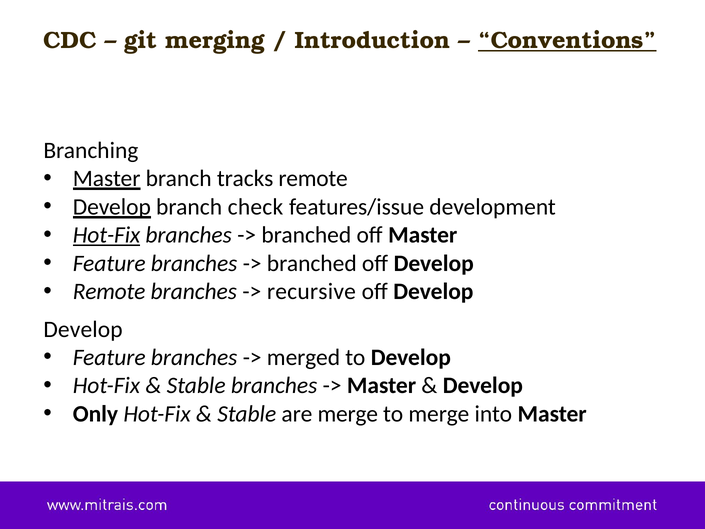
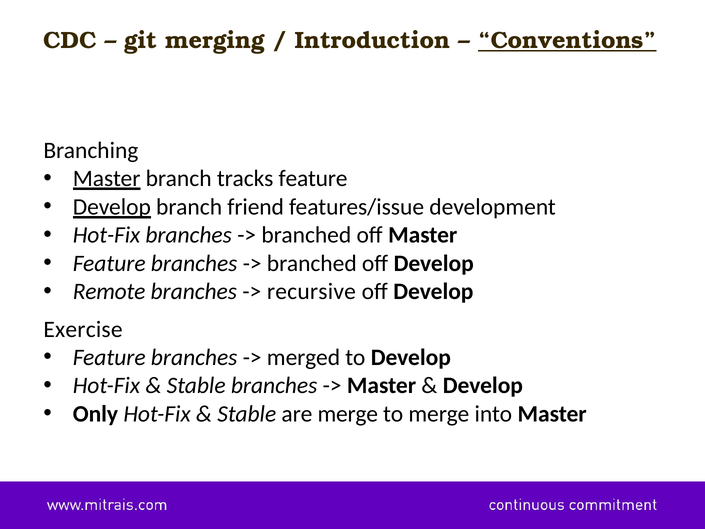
tracks remote: remote -> feature
check: check -> friend
Hot-Fix at (107, 235) underline: present -> none
Develop at (83, 329): Develop -> Exercise
